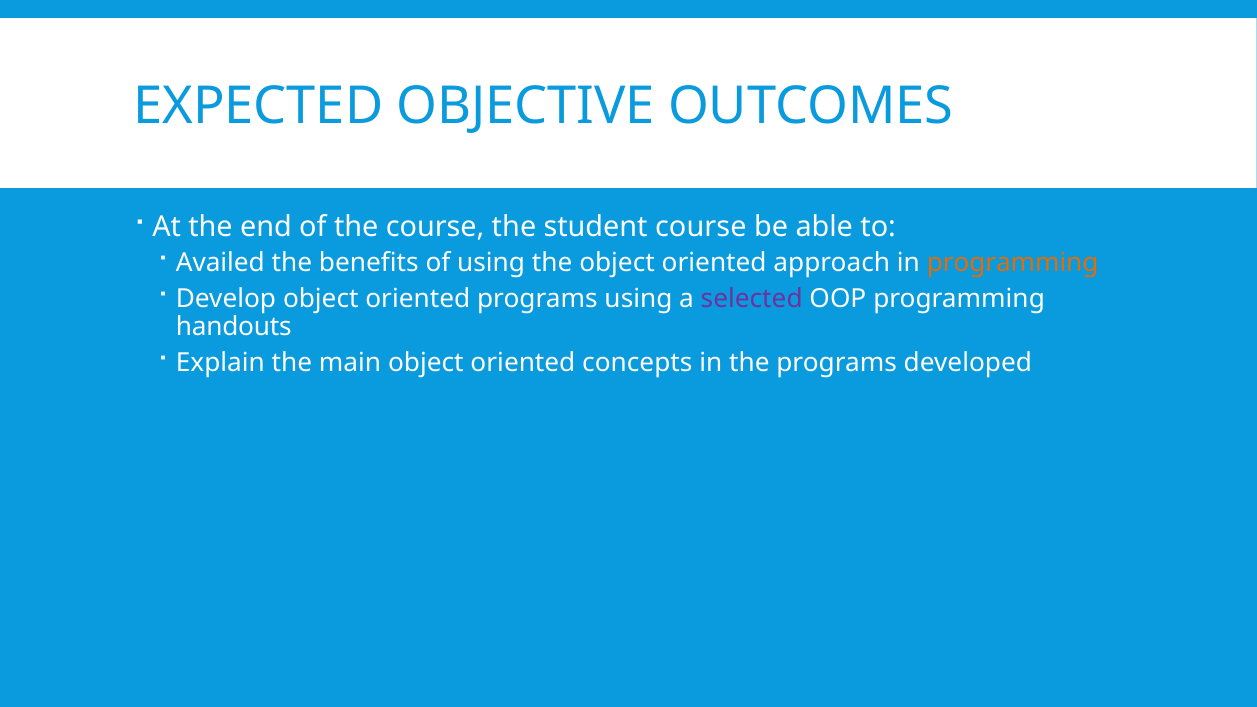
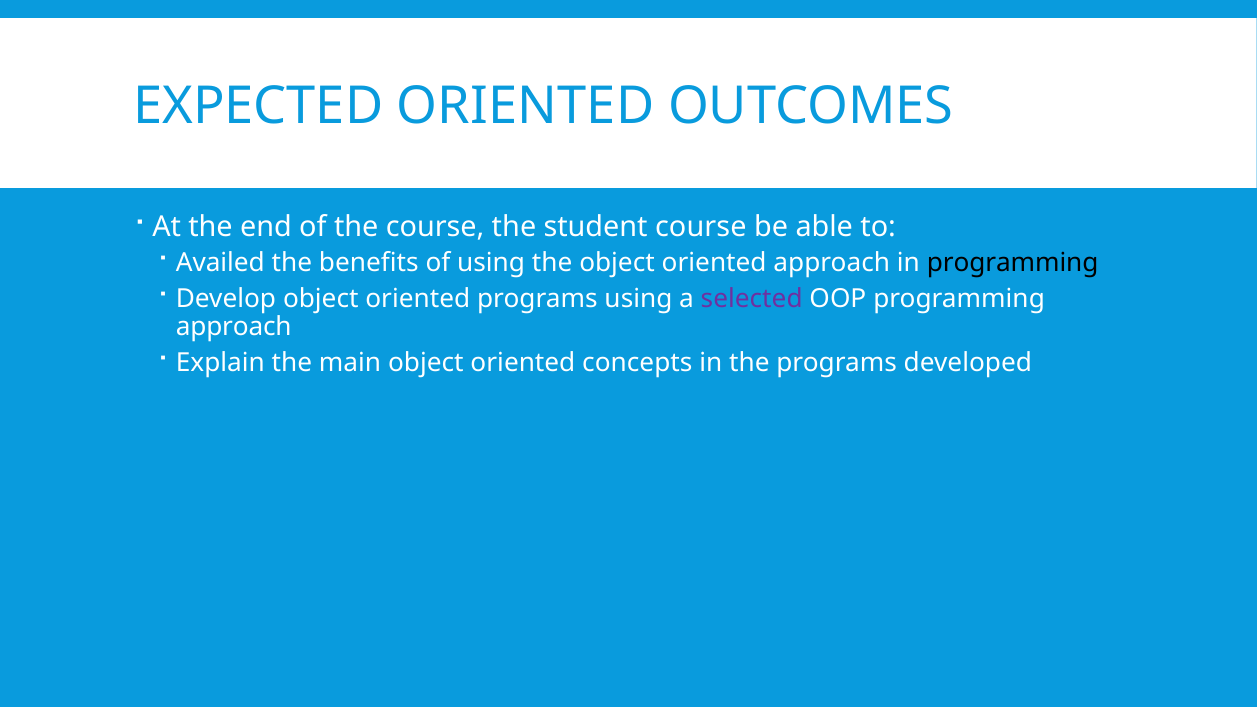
EXPECTED OBJECTIVE: OBJECTIVE -> ORIENTED
programming at (1013, 262) colour: orange -> black
handouts at (234, 327): handouts -> approach
